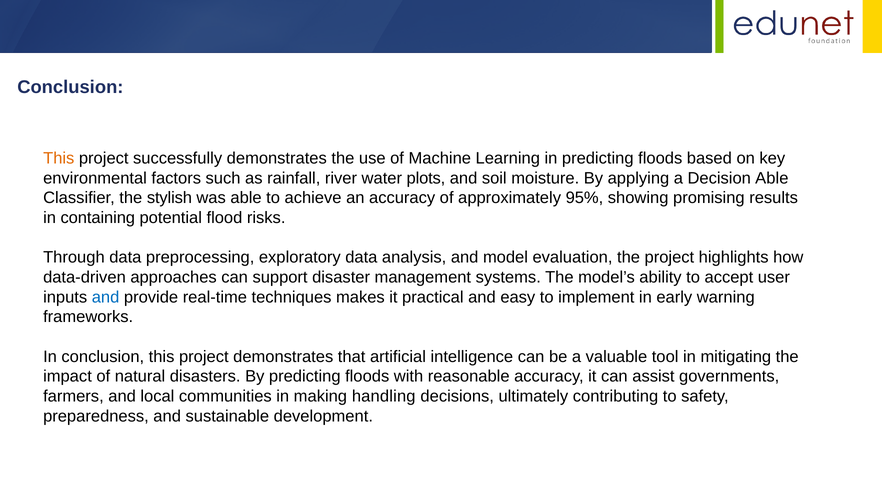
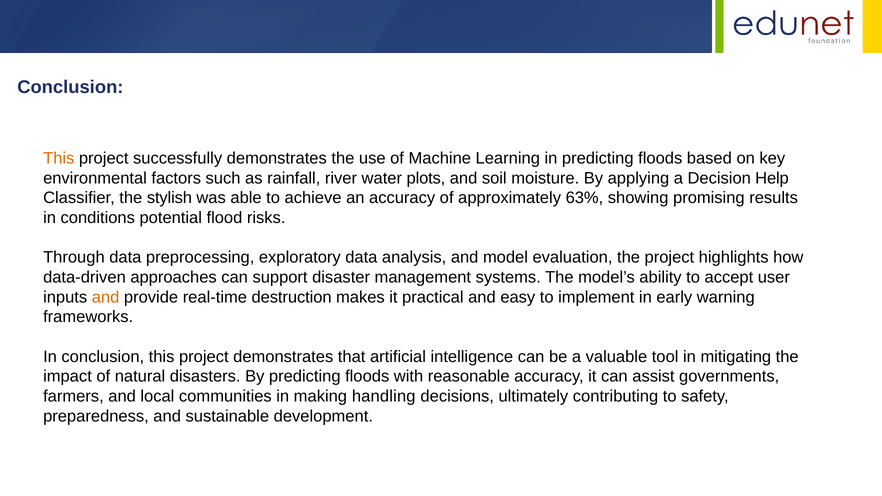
Decision Able: Able -> Help
95%: 95% -> 63%
containing: containing -> conditions
and at (106, 297) colour: blue -> orange
techniques: techniques -> destruction
